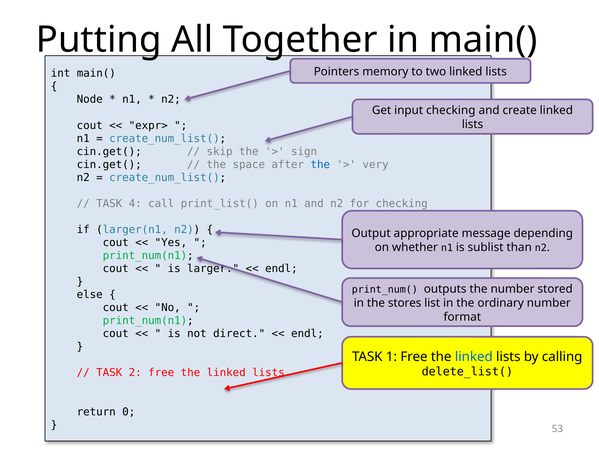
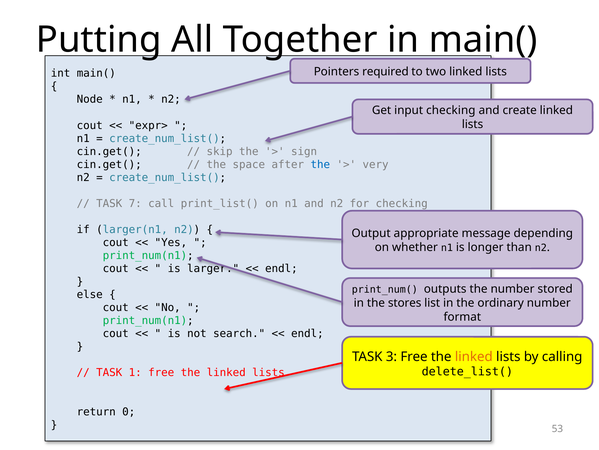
memory: memory -> required
4: 4 -> 7
sublist: sublist -> longer
direct: direct -> search
1: 1 -> 3
linked at (474, 356) colour: blue -> orange
2: 2 -> 1
